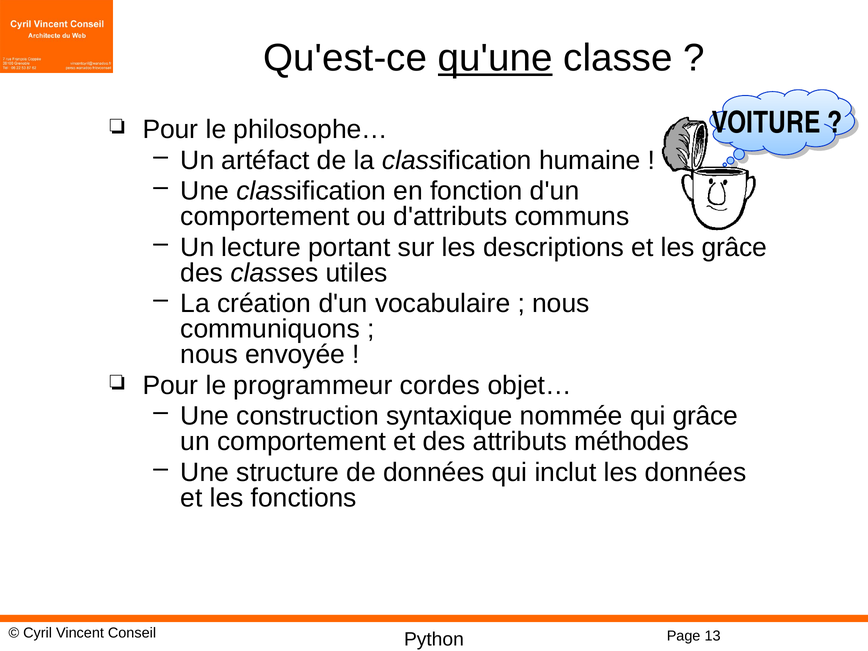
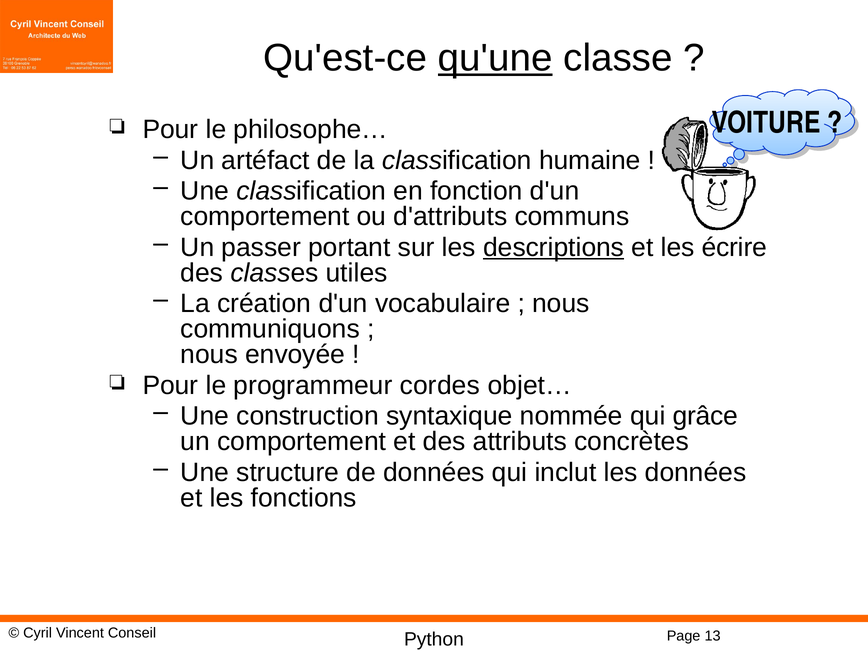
lecture: lecture -> passer
descriptions underline: none -> present
les grâce: grâce -> écrire
méthodes: méthodes -> concrètes
